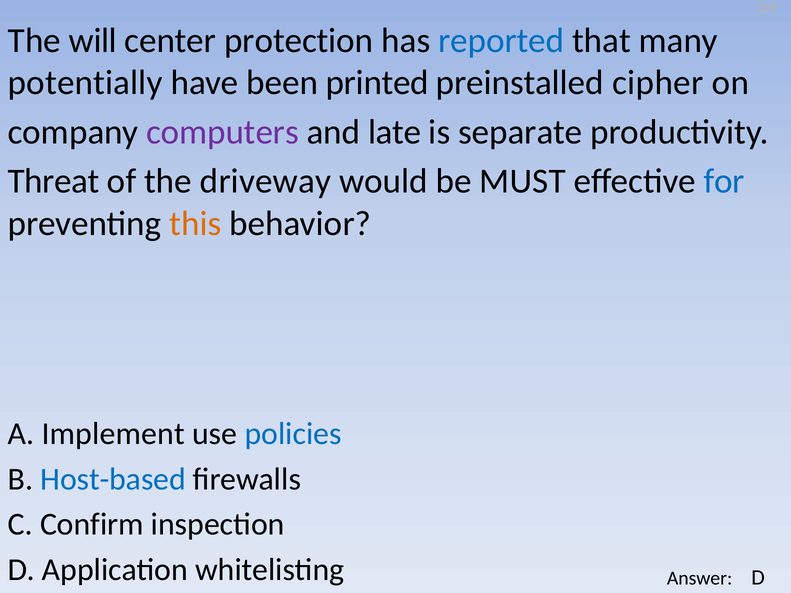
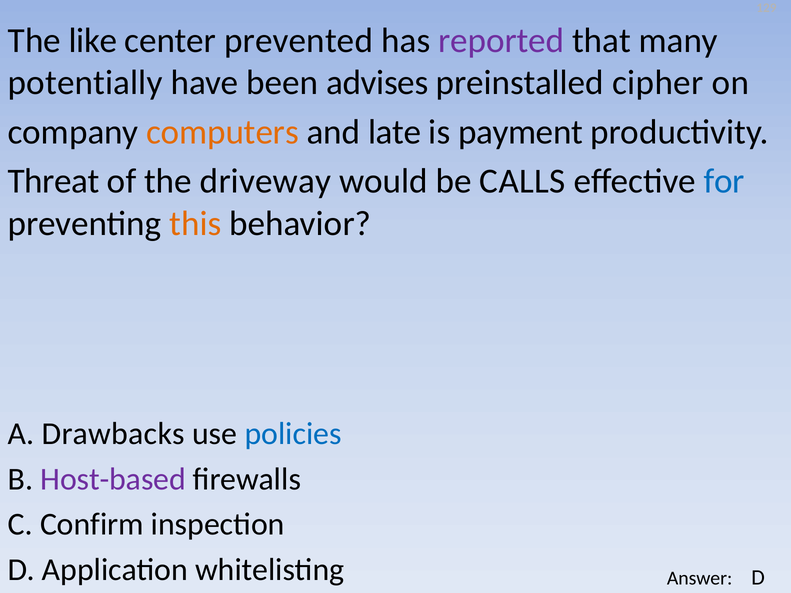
will: will -> like
protection: protection -> prevented
reported colour: blue -> purple
printed: printed -> advises
computers colour: purple -> orange
separate: separate -> payment
MUST: MUST -> CALLS
Implement: Implement -> Drawbacks
Host-based colour: blue -> purple
